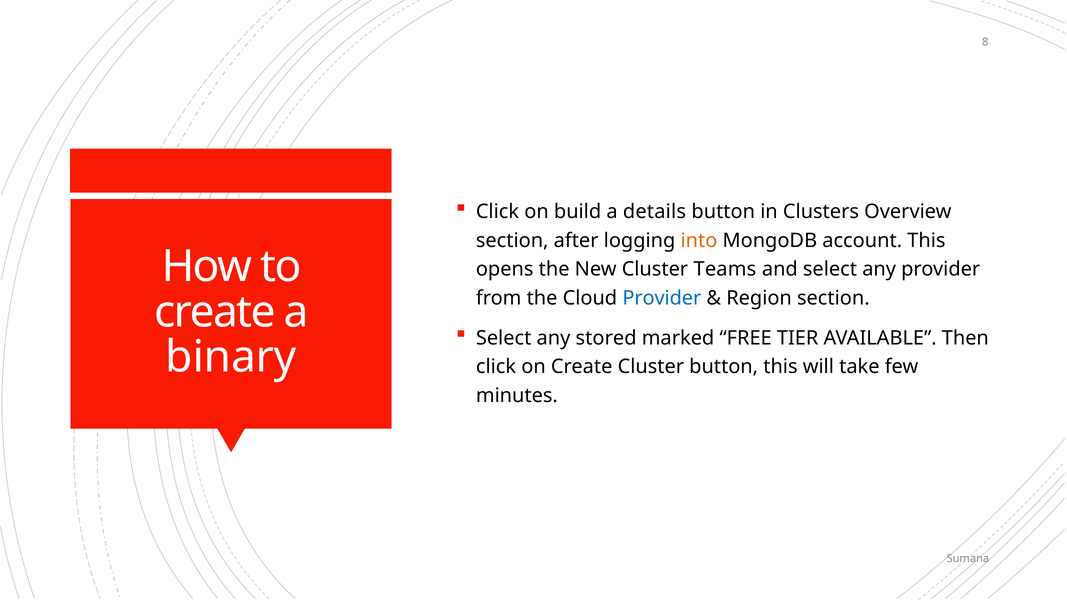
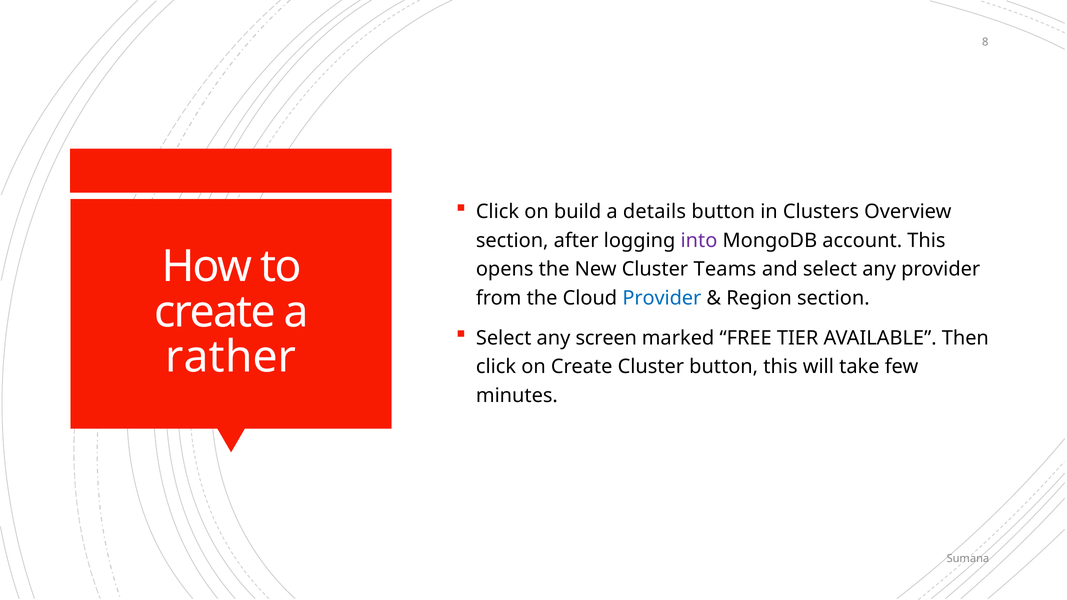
into colour: orange -> purple
stored: stored -> screen
binary: binary -> rather
